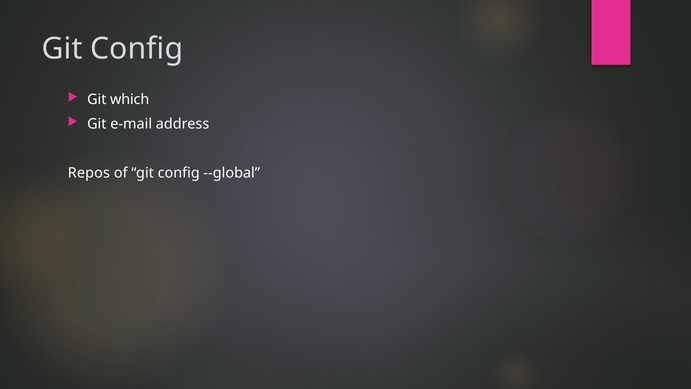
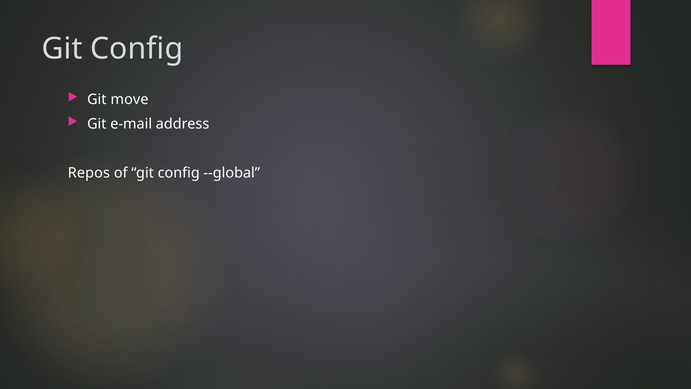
which: which -> move
